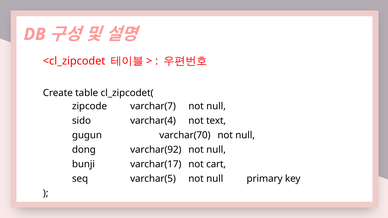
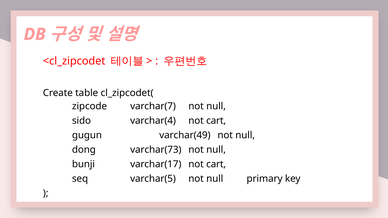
varchar(4 not text: text -> cart
varchar(70: varchar(70 -> varchar(49
varchar(92: varchar(92 -> varchar(73
